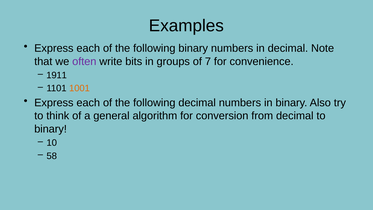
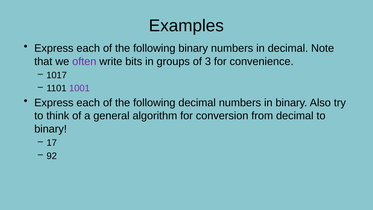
7: 7 -> 3
1911: 1911 -> 1017
1001 colour: orange -> purple
10: 10 -> 17
58: 58 -> 92
